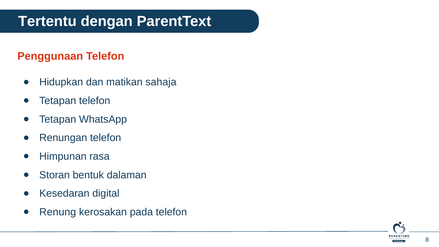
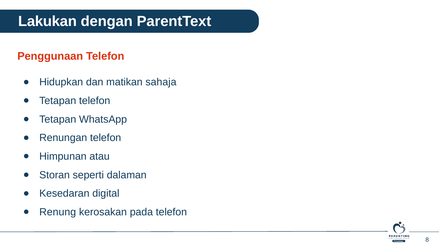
Tertentu: Tertentu -> Lakukan
rasa: rasa -> atau
bentuk: bentuk -> seperti
